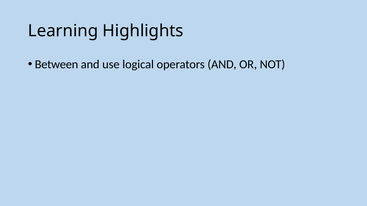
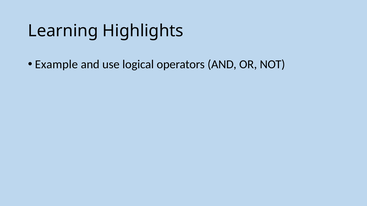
Between: Between -> Example
